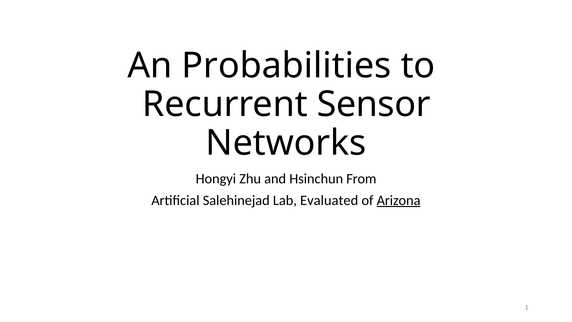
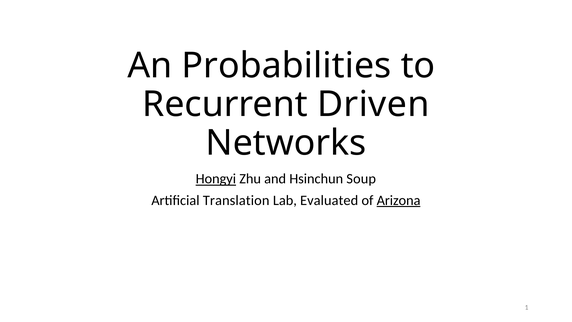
Sensor: Sensor -> Driven
Hongyi underline: none -> present
From: From -> Soup
Salehinejad: Salehinejad -> Translation
